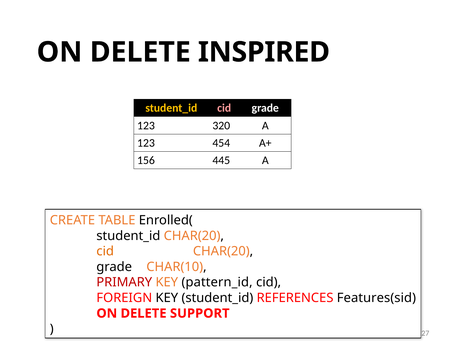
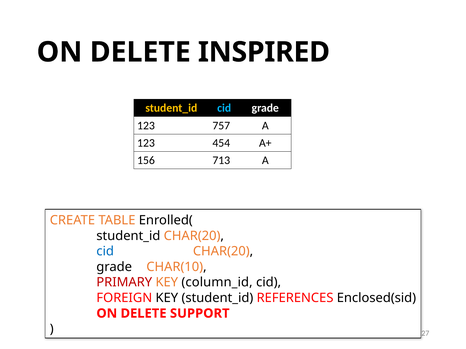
cid at (224, 108) colour: pink -> light blue
320: 320 -> 757
445: 445 -> 713
cid at (105, 252) colour: orange -> blue
pattern_id: pattern_id -> column_id
Features(sid: Features(sid -> Enclosed(sid
